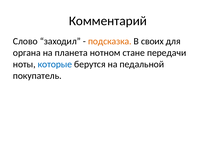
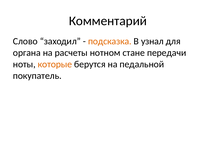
своих: своих -> узнал
планета: планета -> расчеты
которые colour: blue -> orange
